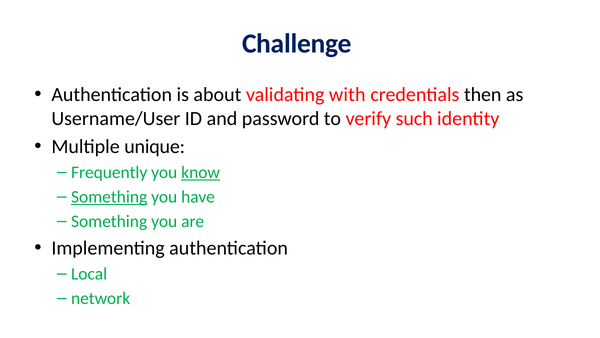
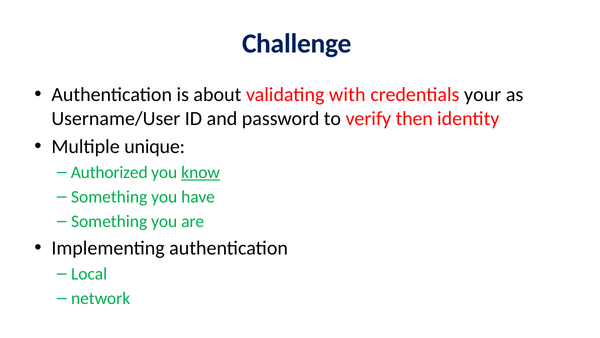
then: then -> your
such: such -> then
Frequently: Frequently -> Authorized
Something at (109, 197) underline: present -> none
